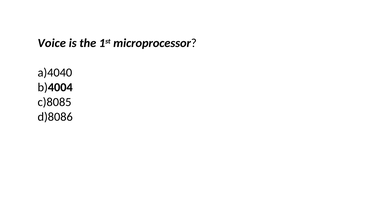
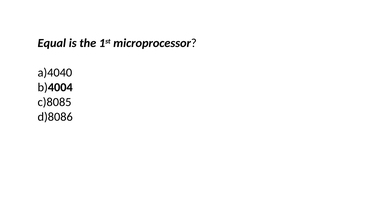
Voice: Voice -> Equal
